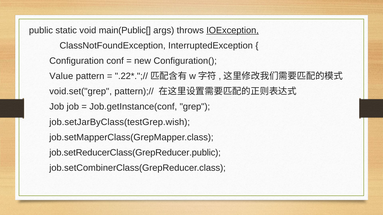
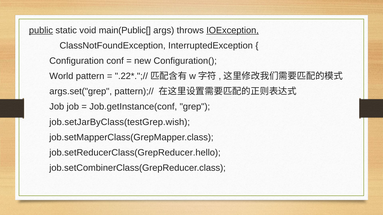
public underline: none -> present
Value: Value -> World
void.set("grep: void.set("grep -> args.set("grep
job.setReducerClass(GrepReducer.public: job.setReducerClass(GrepReducer.public -> job.setReducerClass(GrepReducer.hello
